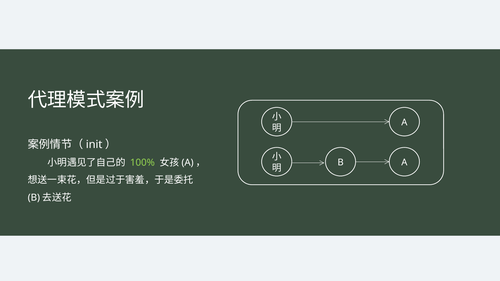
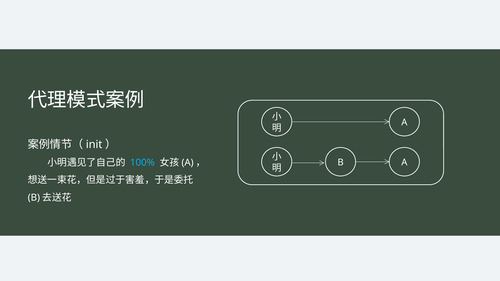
100% colour: light green -> light blue
